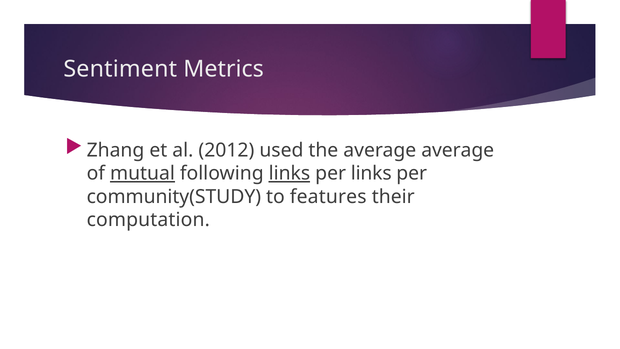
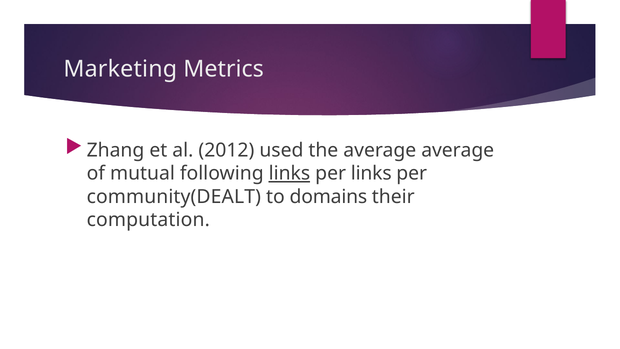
Sentiment: Sentiment -> Marketing
mutual underline: present -> none
community(STUDY: community(STUDY -> community(DEALT
features: features -> domains
